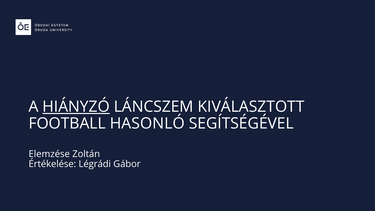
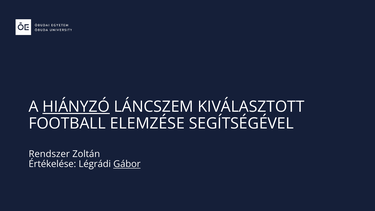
HASONLÓ: HASONLÓ -> ELEMZÉSE
Elemzése: Elemzése -> Rendszer
Gábor underline: none -> present
